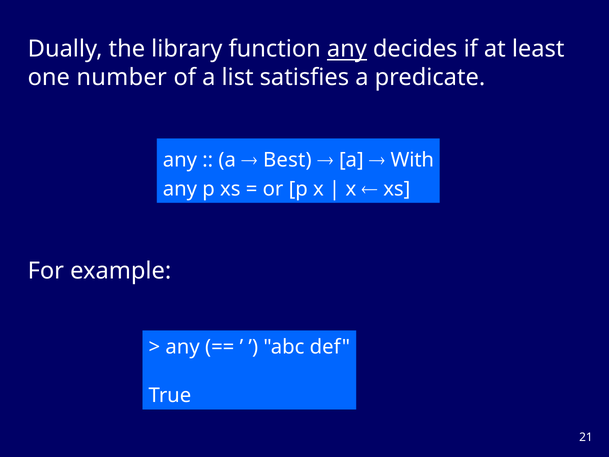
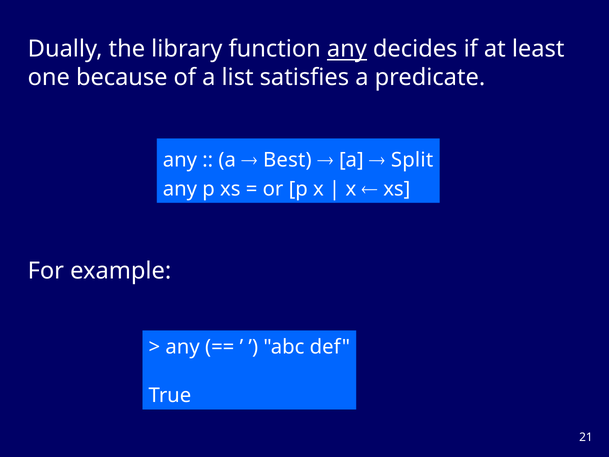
number: number -> because
With: With -> Split
